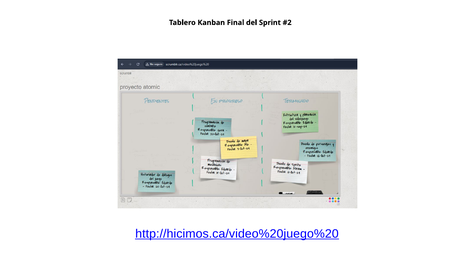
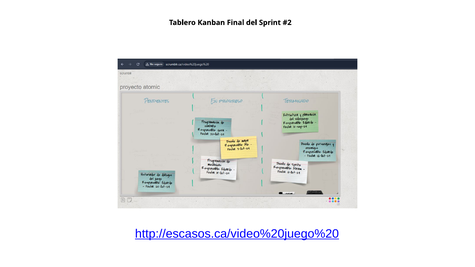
http://hicimos.ca/video%20juego%20: http://hicimos.ca/video%20juego%20 -> http://escasos.ca/video%20juego%20
